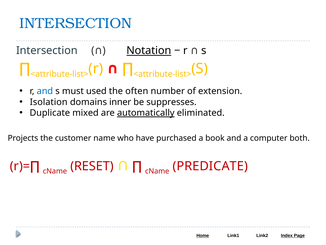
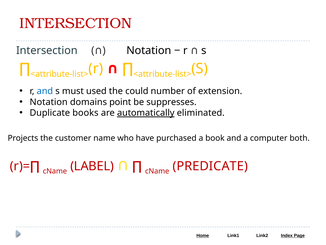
INTERSECTION at (76, 23) colour: blue -> red
Notation at (149, 51) underline: present -> none
often: often -> could
Isolation at (49, 102): Isolation -> Notation
inner: inner -> point
mixed: mixed -> books
RESET: RESET -> LABEL
